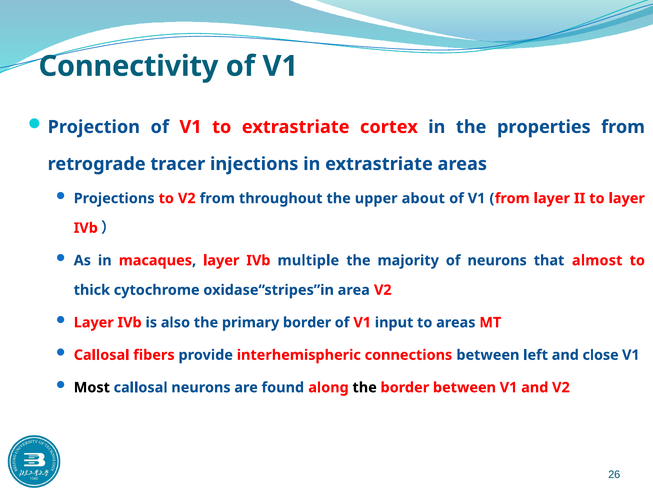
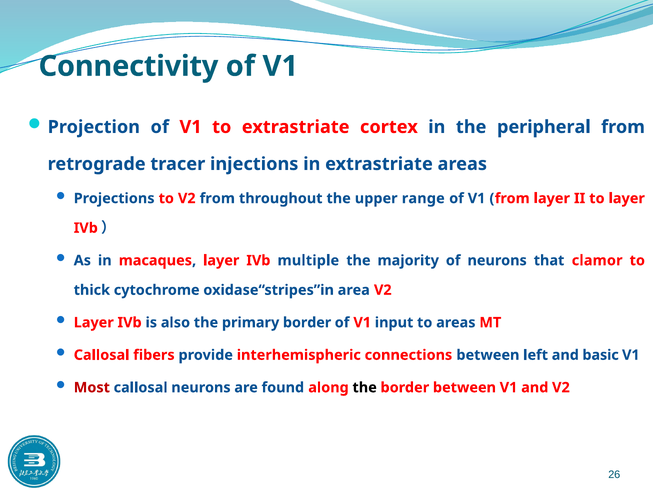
properties: properties -> peripheral
about: about -> range
almost: almost -> clamor
close: close -> basic
Most colour: black -> red
